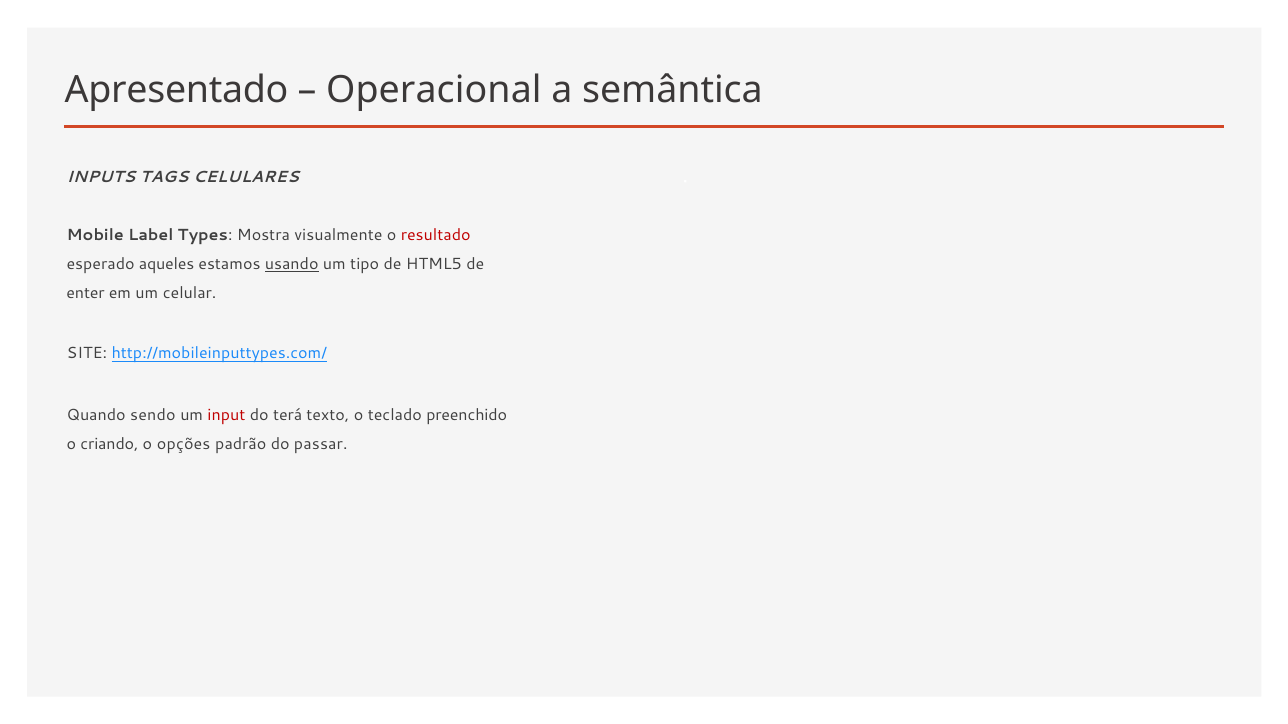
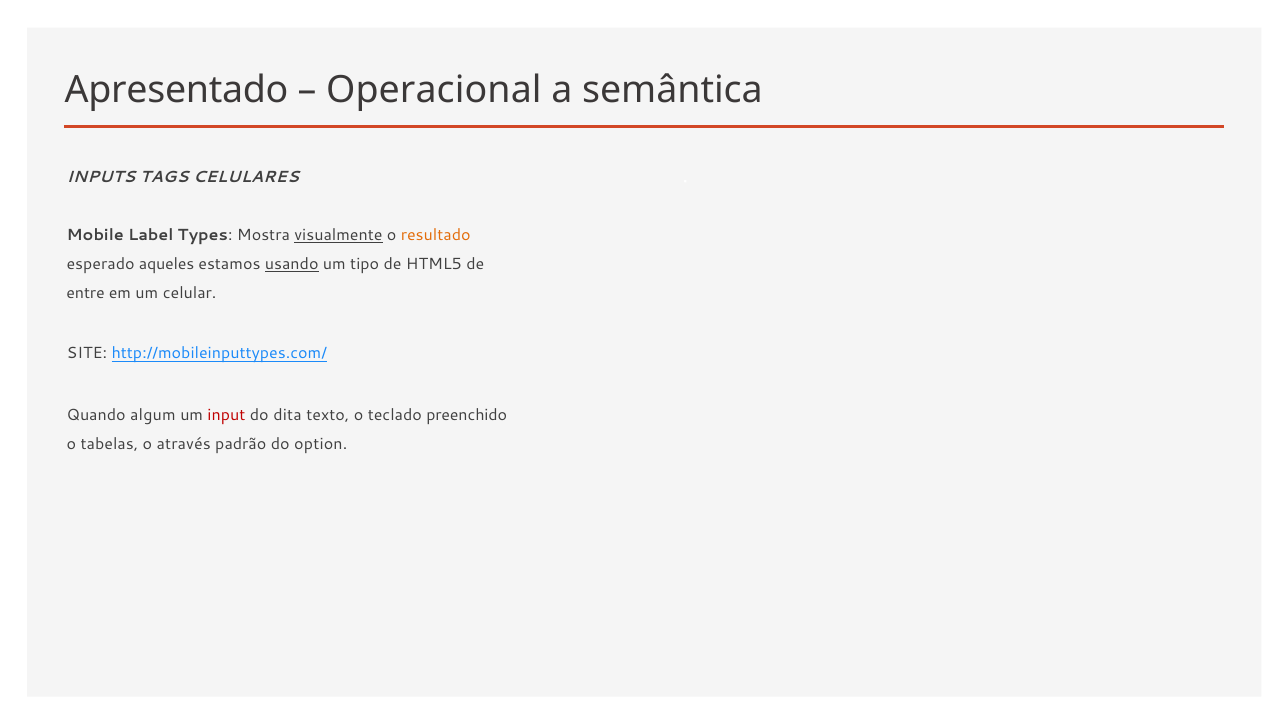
visualmente underline: none -> present
resultado colour: red -> orange
enter: enter -> entre
sendo: sendo -> algum
terá: terá -> dita
criando: criando -> tabelas
opções: opções -> através
passar: passar -> option
